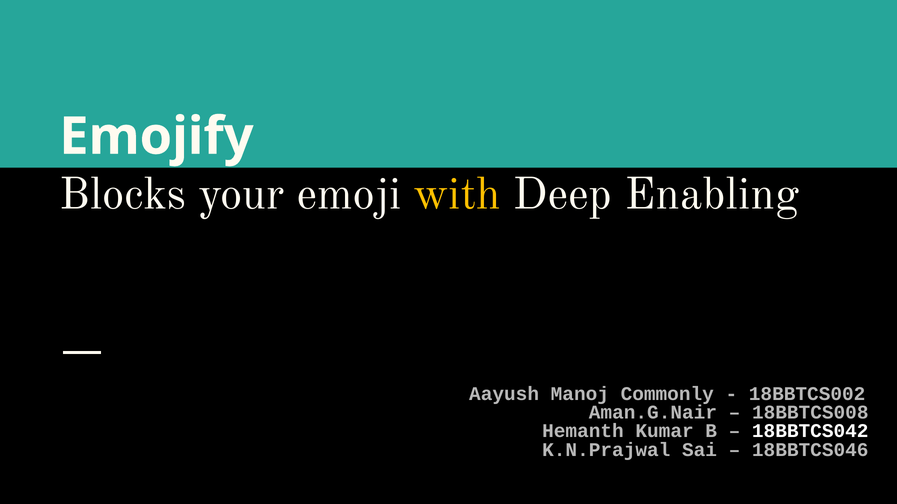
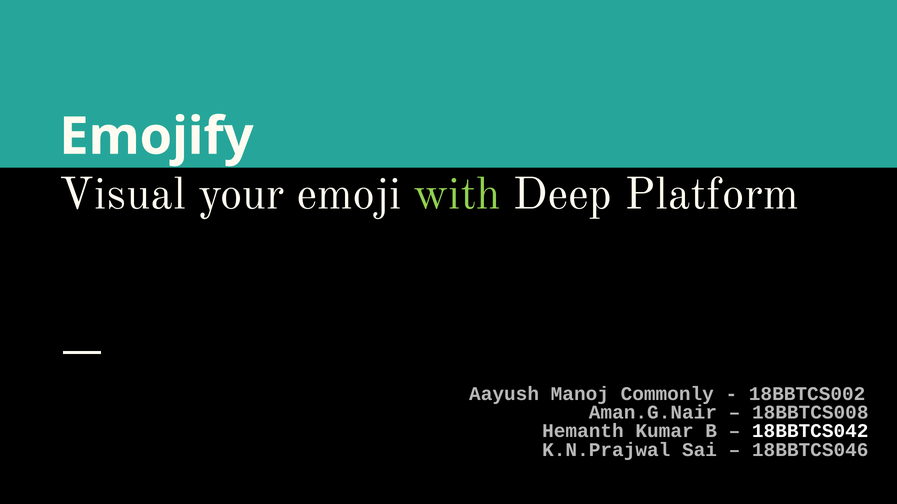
Blocks: Blocks -> Visual
with colour: yellow -> light green
Enabling: Enabling -> Platform
